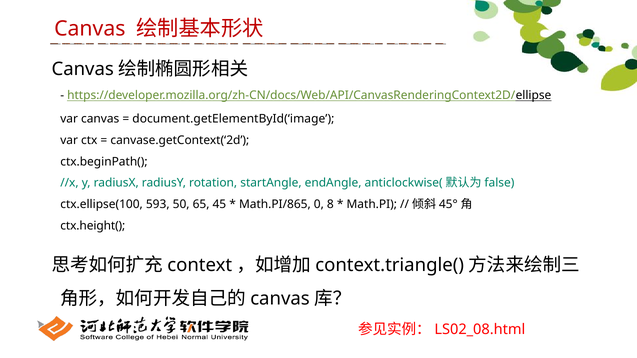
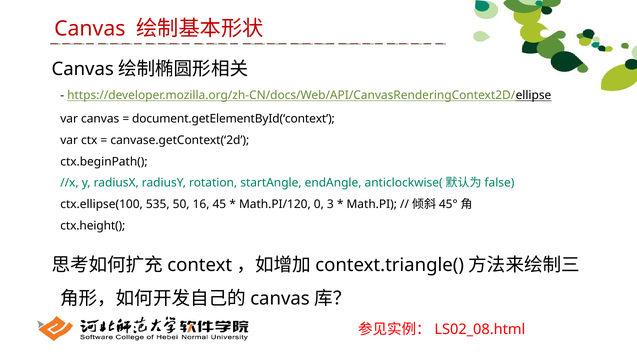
document.getElementById(‘image: document.getElementById(‘image -> document.getElementById(‘context
593: 593 -> 535
65: 65 -> 16
Math.PI/865: Math.PI/865 -> Math.PI/120
8: 8 -> 3
